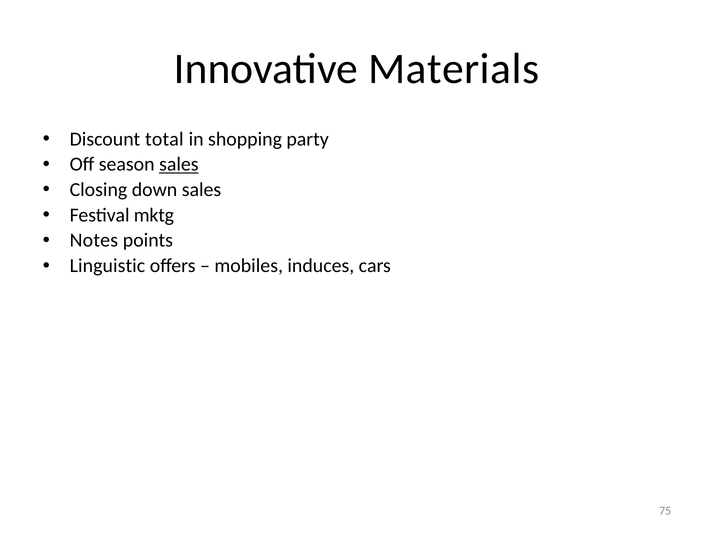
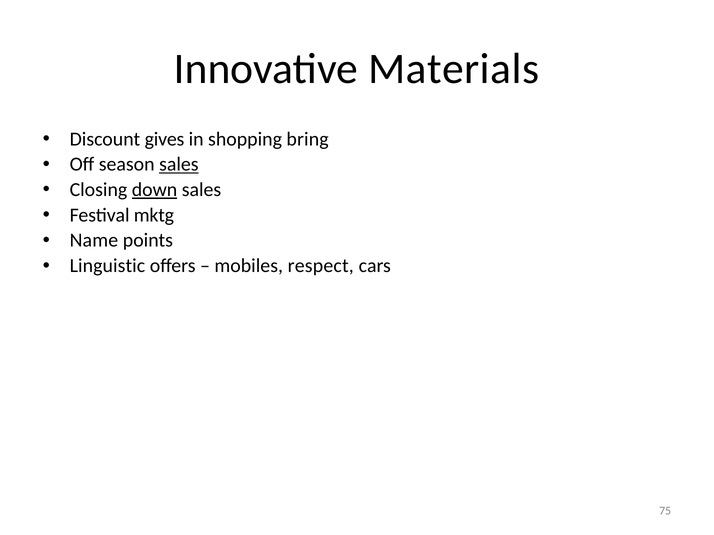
total: total -> gives
party: party -> bring
down underline: none -> present
Notes: Notes -> Name
induces: induces -> respect
